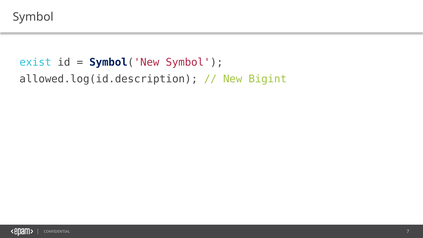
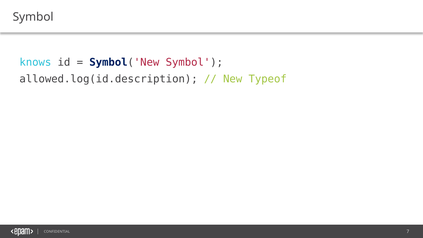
exist: exist -> knows
Bigint: Bigint -> Typeof
